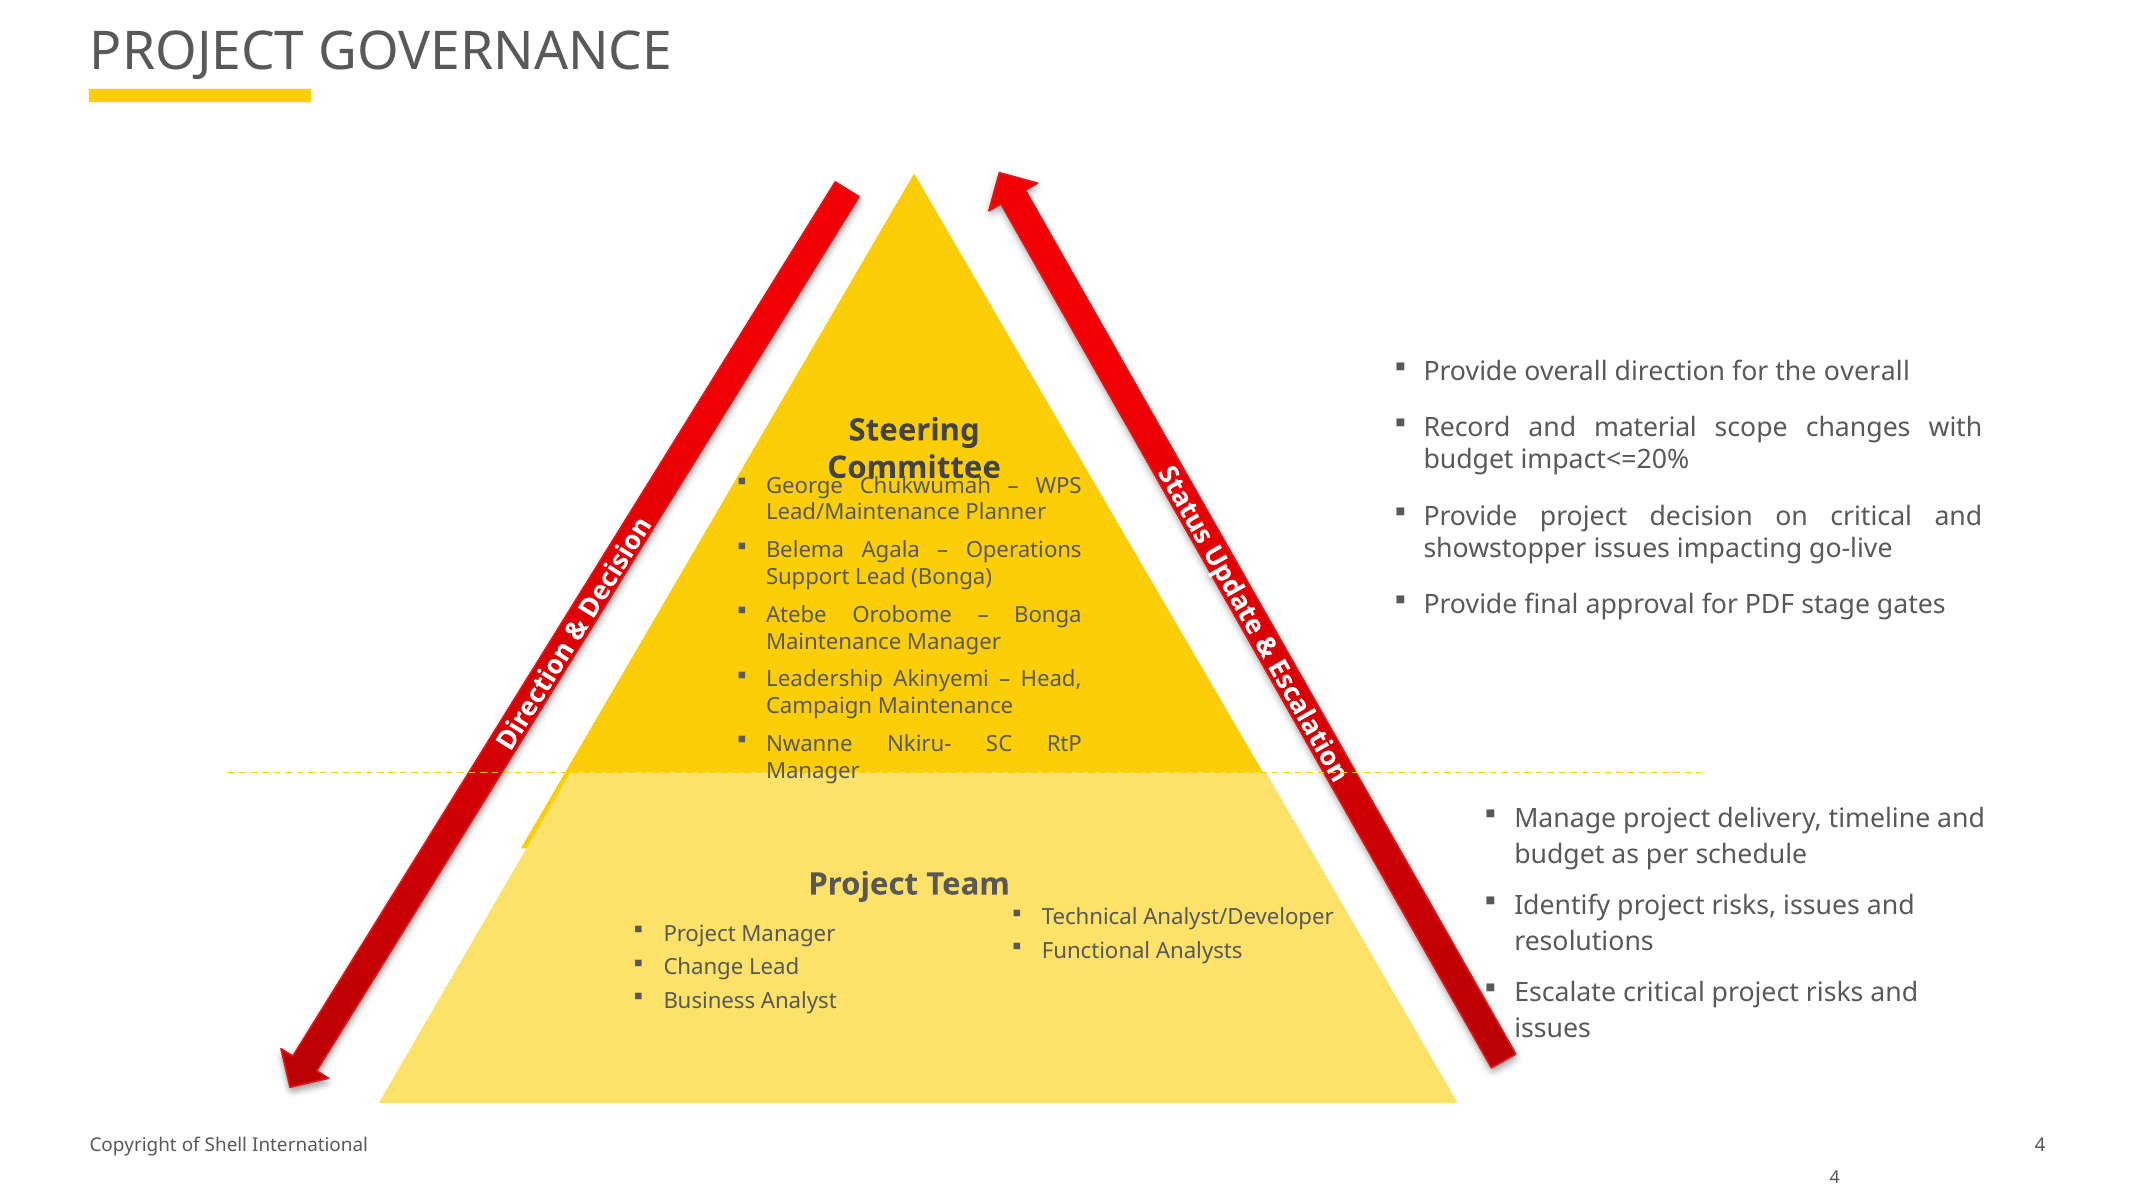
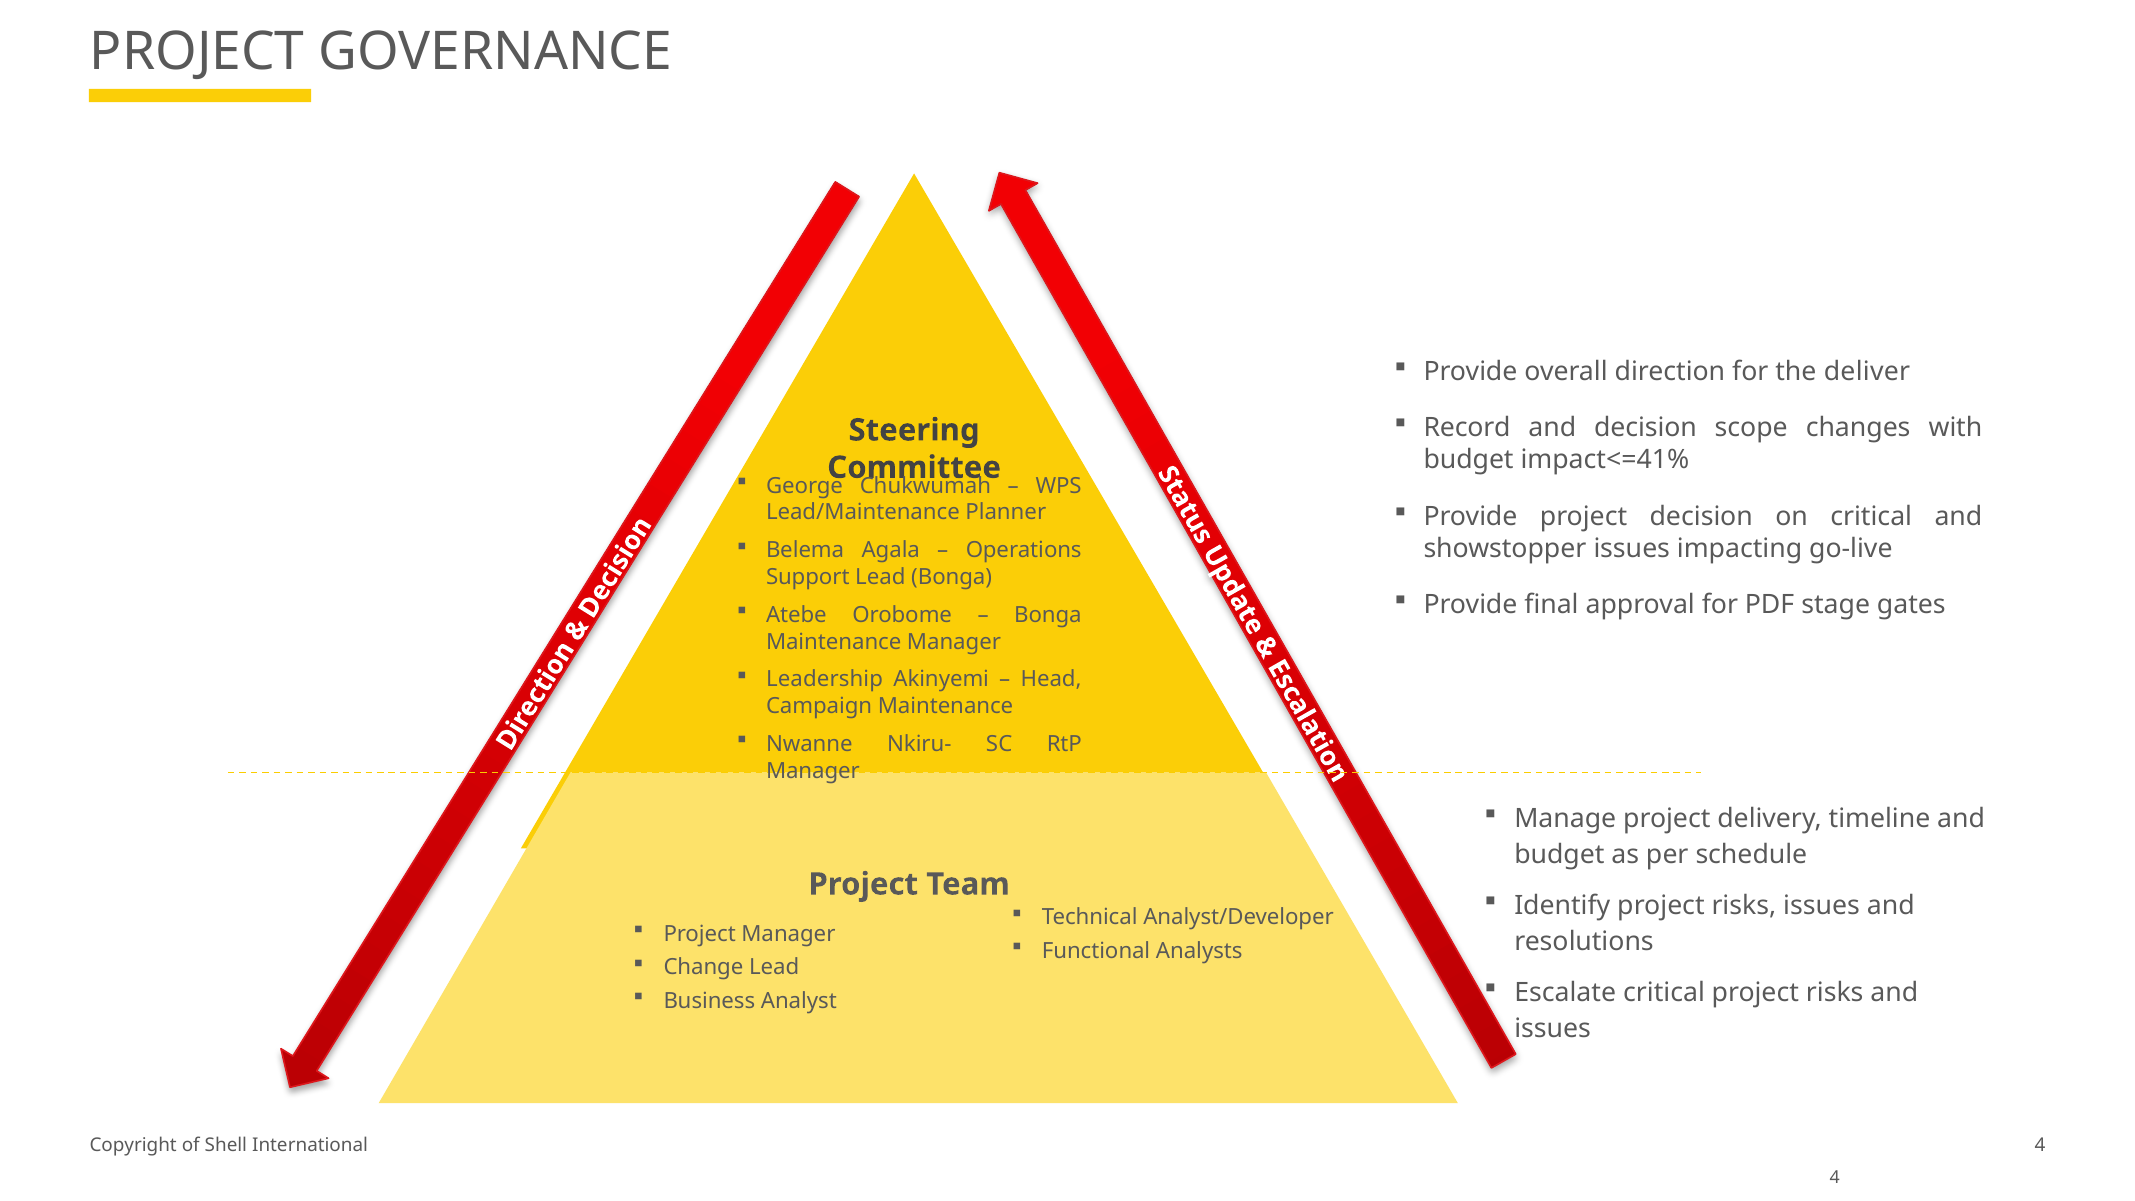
the overall: overall -> deliver
and material: material -> decision
impact<=20%: impact<=20% -> impact<=41%
